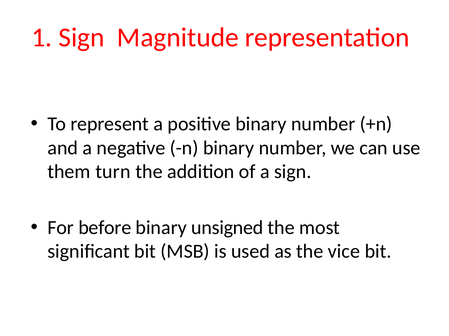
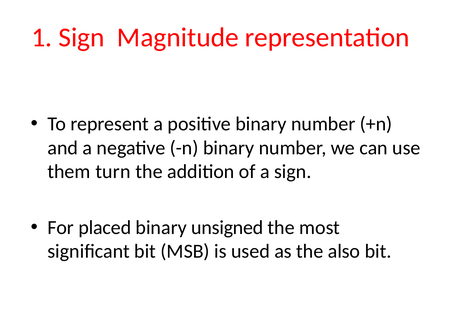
before: before -> placed
vice: vice -> also
